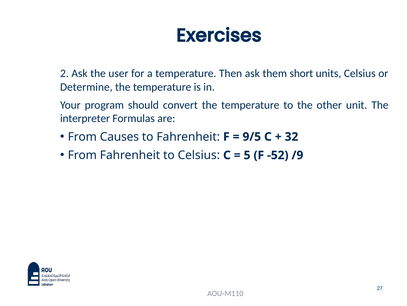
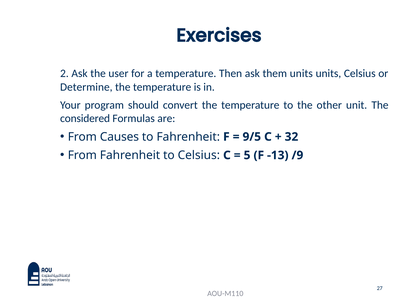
them short: short -> units
interpreter: interpreter -> considered
-52: -52 -> -13
